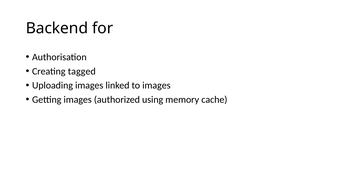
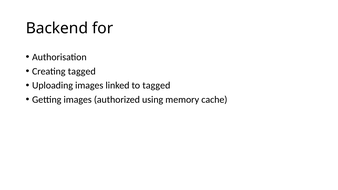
to images: images -> tagged
